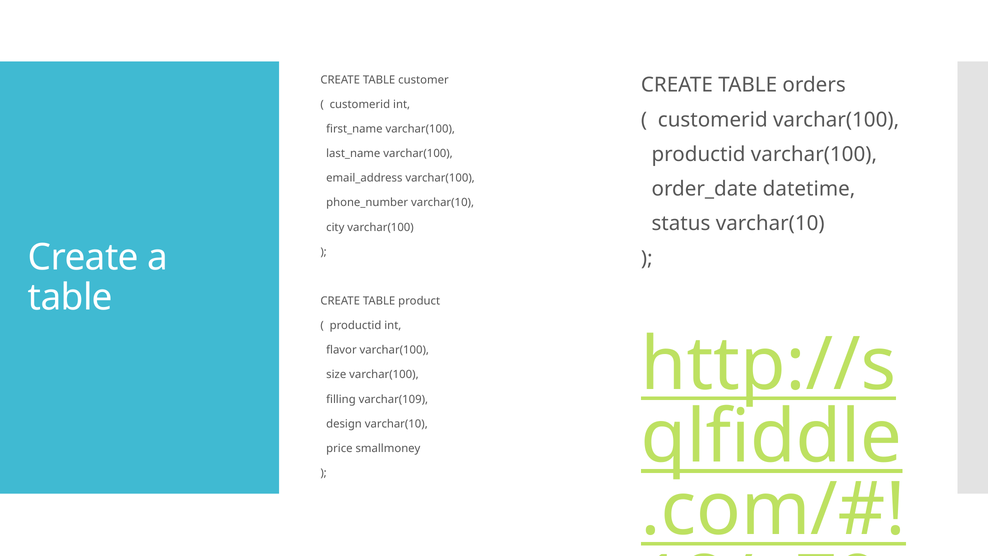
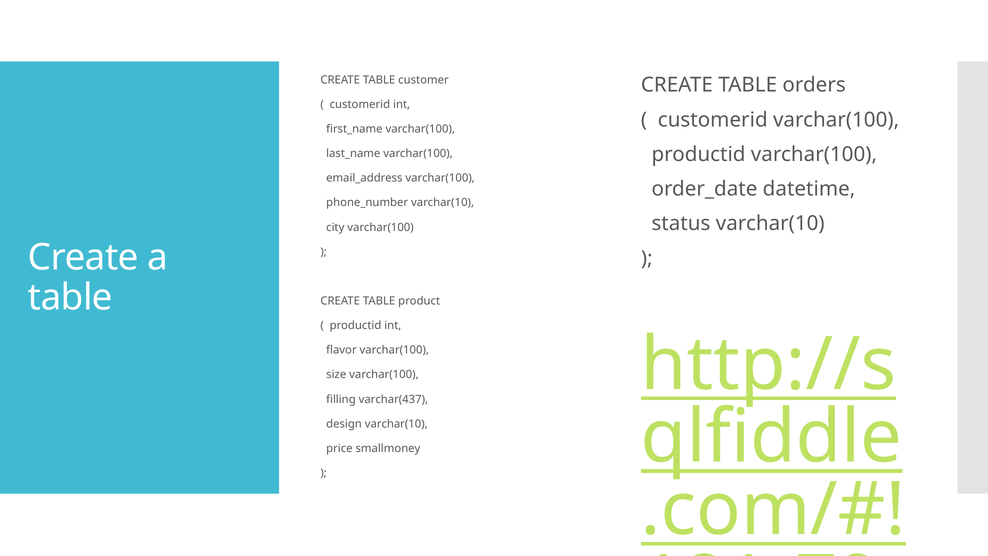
varchar(109: varchar(109 -> varchar(437
